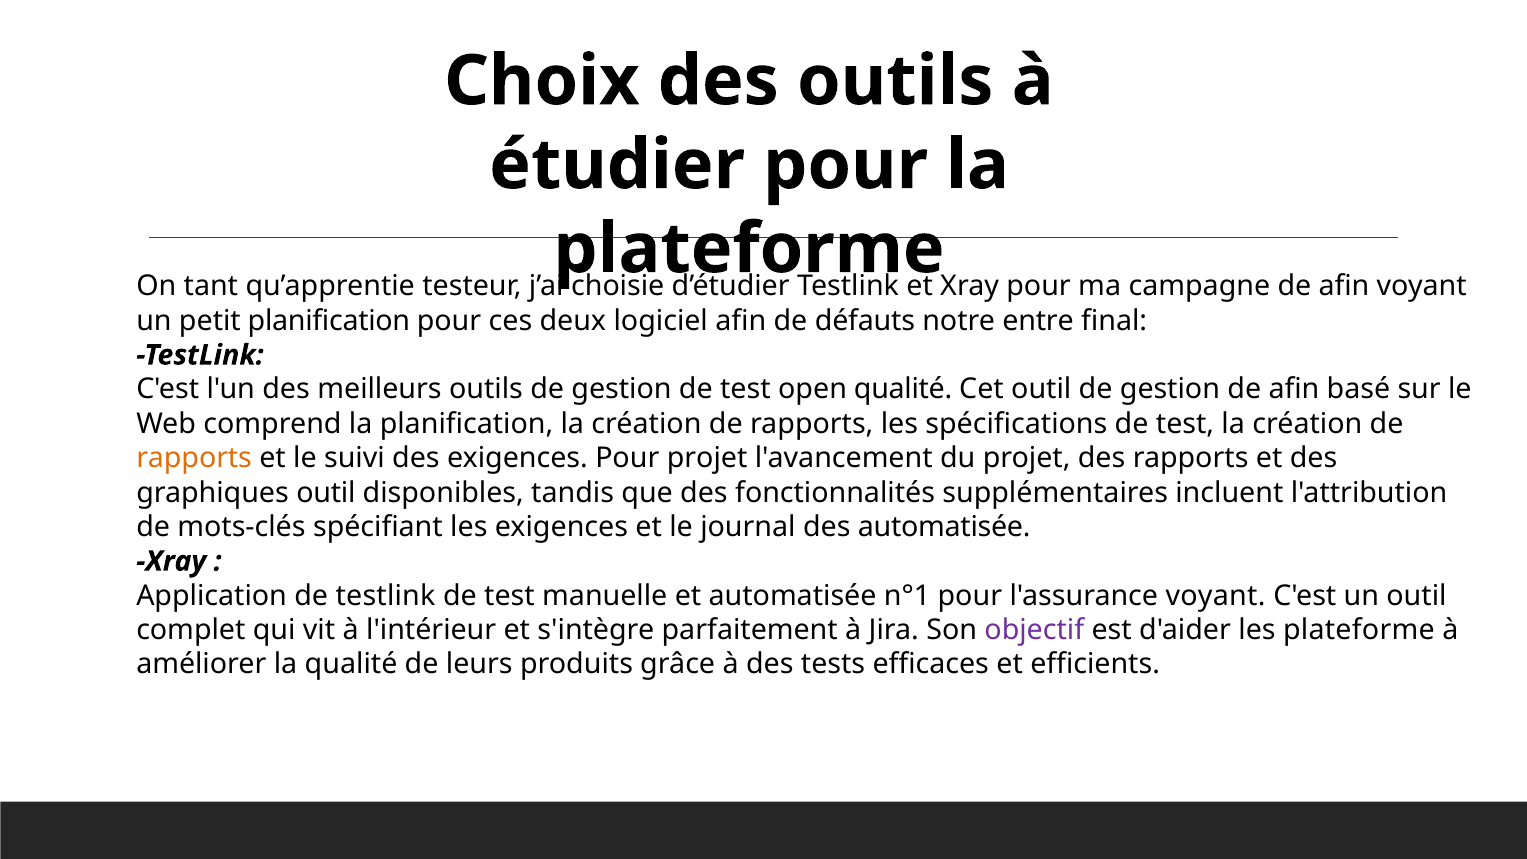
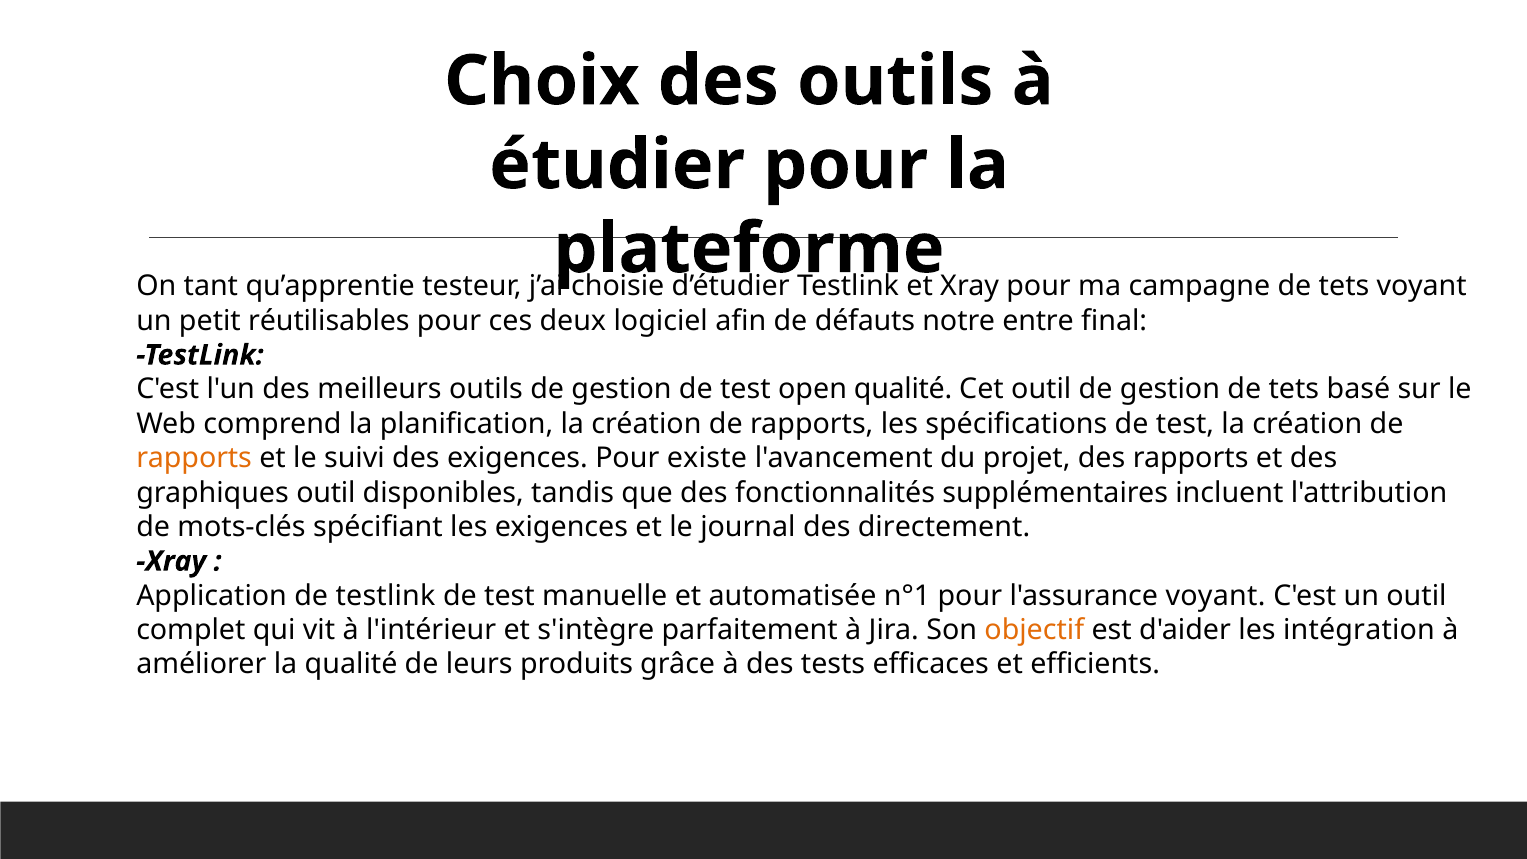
campagne de afin: afin -> tets
petit planification: planification -> réutilisables
gestion de afin: afin -> tets
Pour projet: projet -> existe
des automatisée: automatisée -> directement
objectif colour: purple -> orange
les plateforme: plateforme -> intégration
